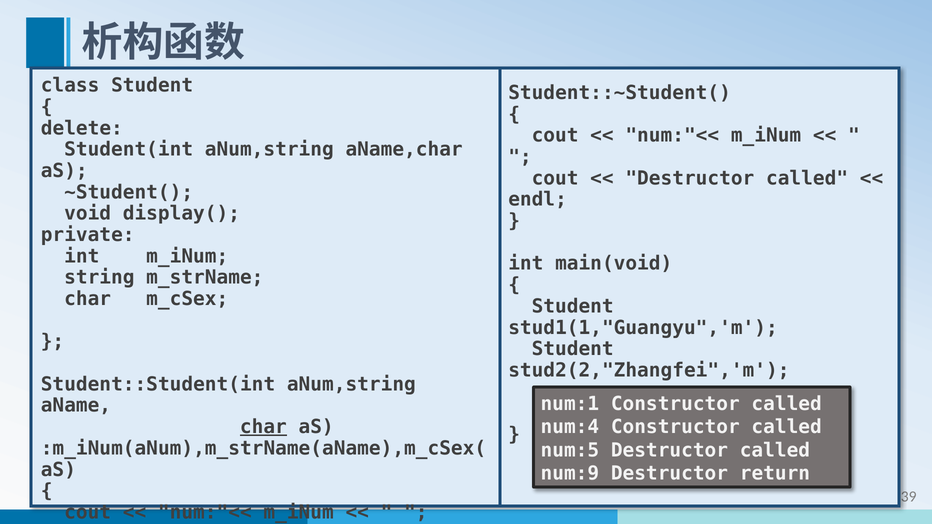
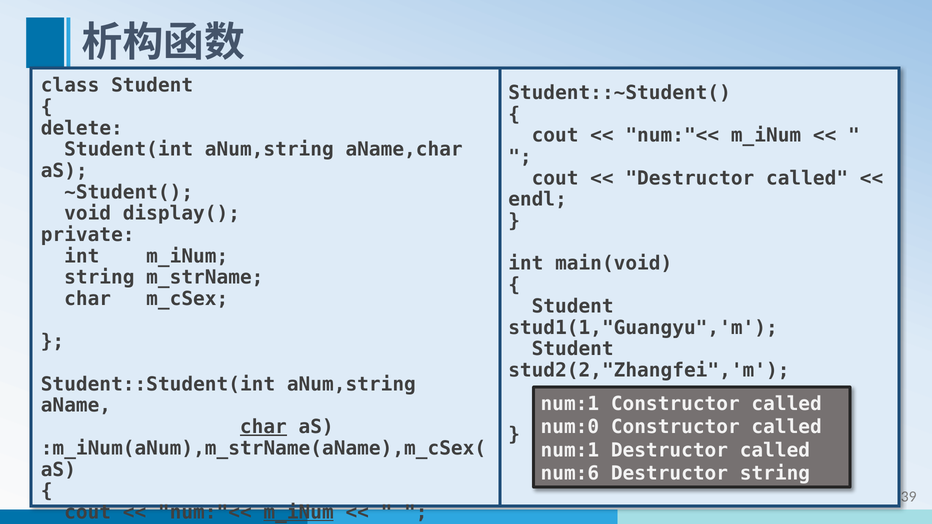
num:4: num:4 -> num:0
num:5 at (570, 451): num:5 -> num:1
num:9: num:9 -> num:6
Destructor return: return -> string
m_iNum at (299, 513) underline: none -> present
